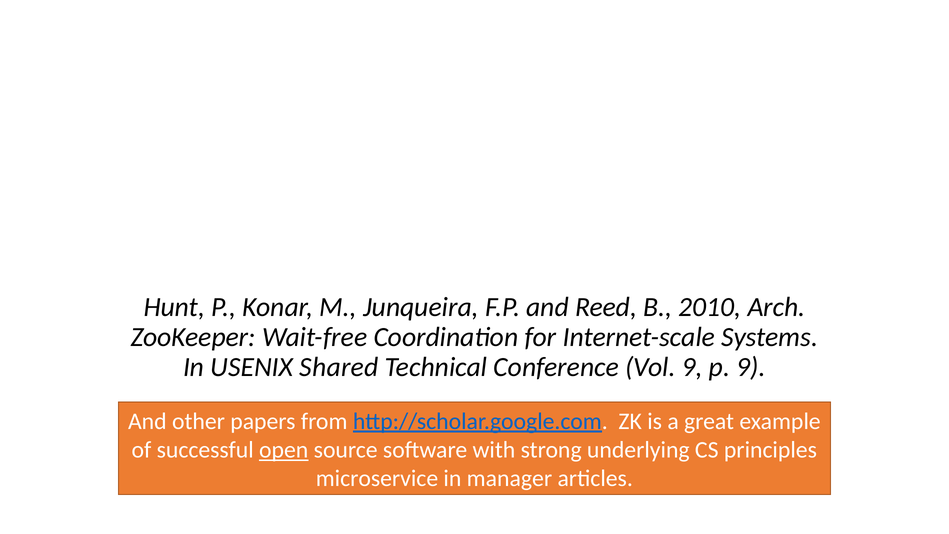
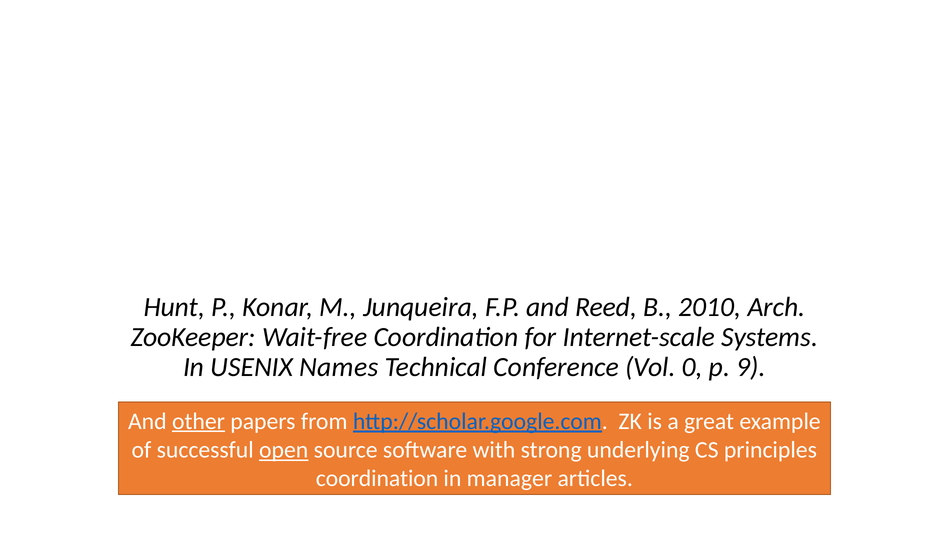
Shared: Shared -> Names
Vol 9: 9 -> 0
other underline: none -> present
microservice at (377, 478): microservice -> coordination
